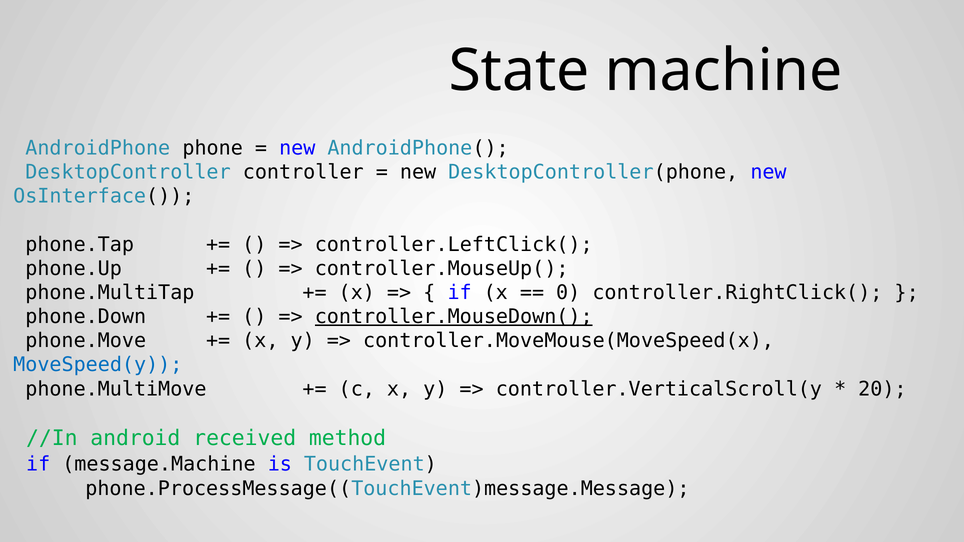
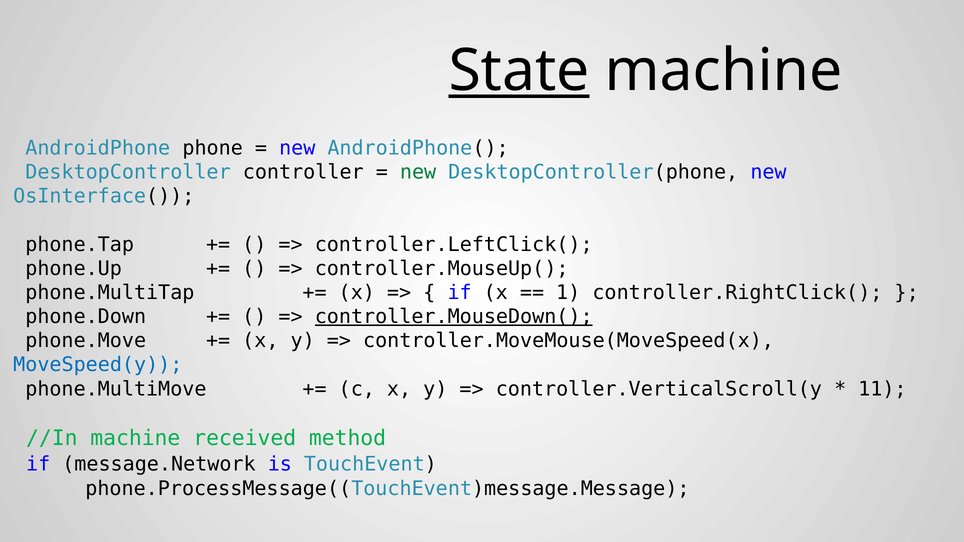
State underline: none -> present
new at (418, 172) colour: black -> green
0: 0 -> 1
20: 20 -> 11
//In android: android -> machine
message.Machine: message.Machine -> message.Network
